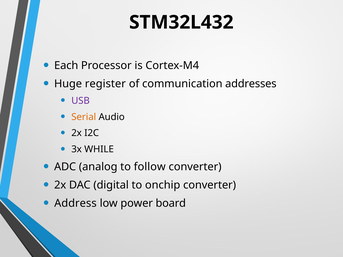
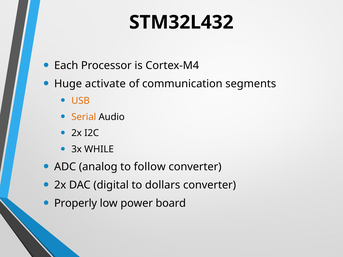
register: register -> activate
addresses: addresses -> segments
USB colour: purple -> orange
onchip: onchip -> dollars
Address: Address -> Properly
